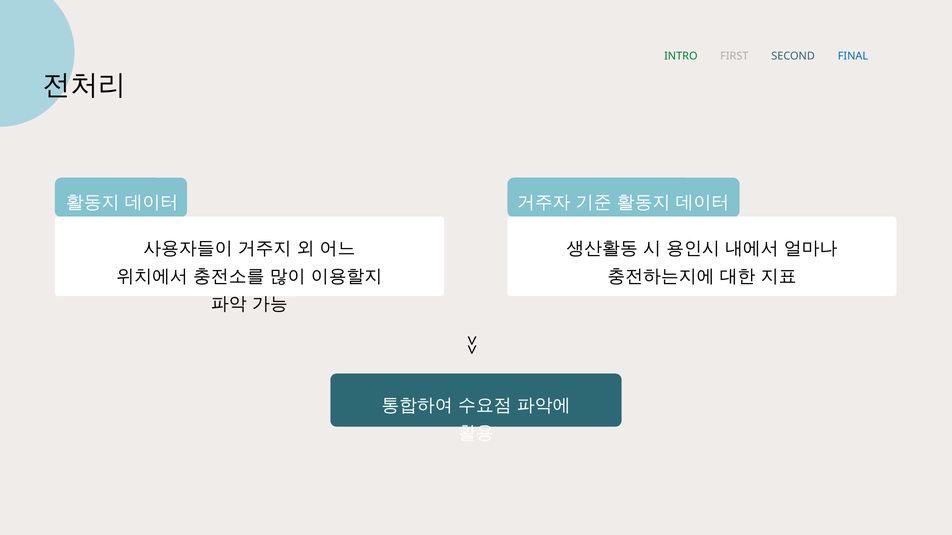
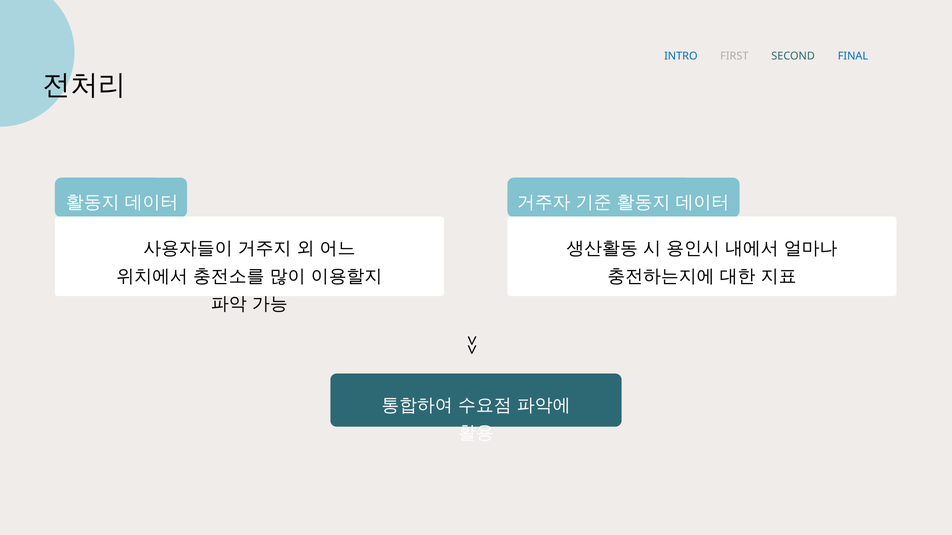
INTRO colour: green -> blue
